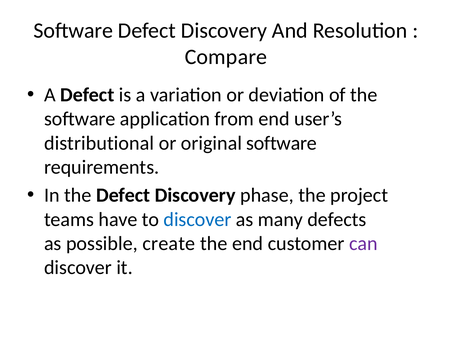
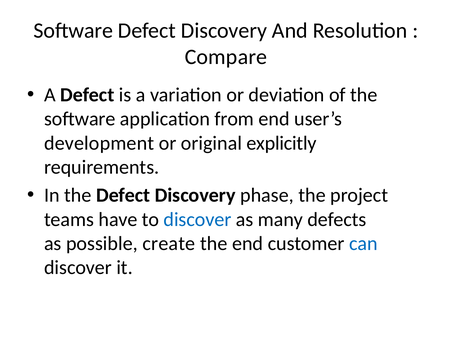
distributional: distributional -> development
original software: software -> explicitly
can colour: purple -> blue
